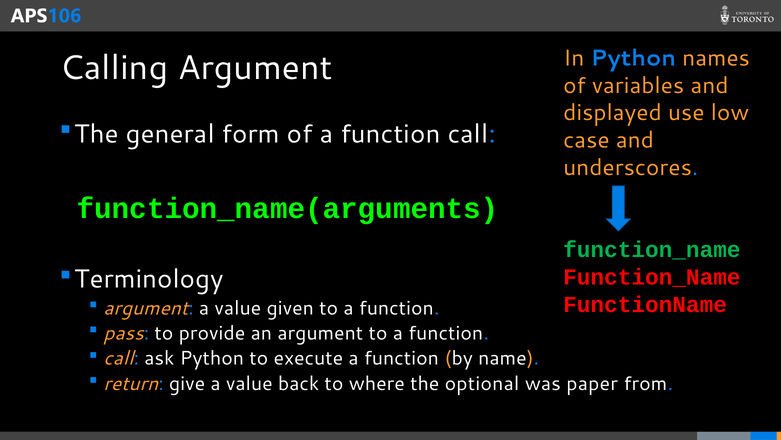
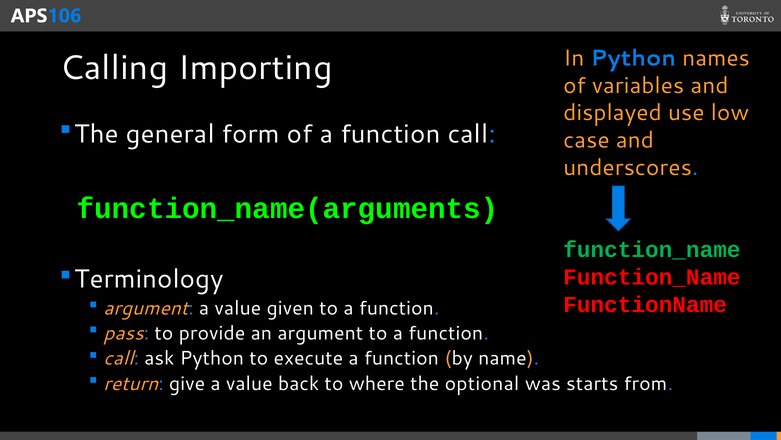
Calling Argument: Argument -> Importing
paper: paper -> starts
